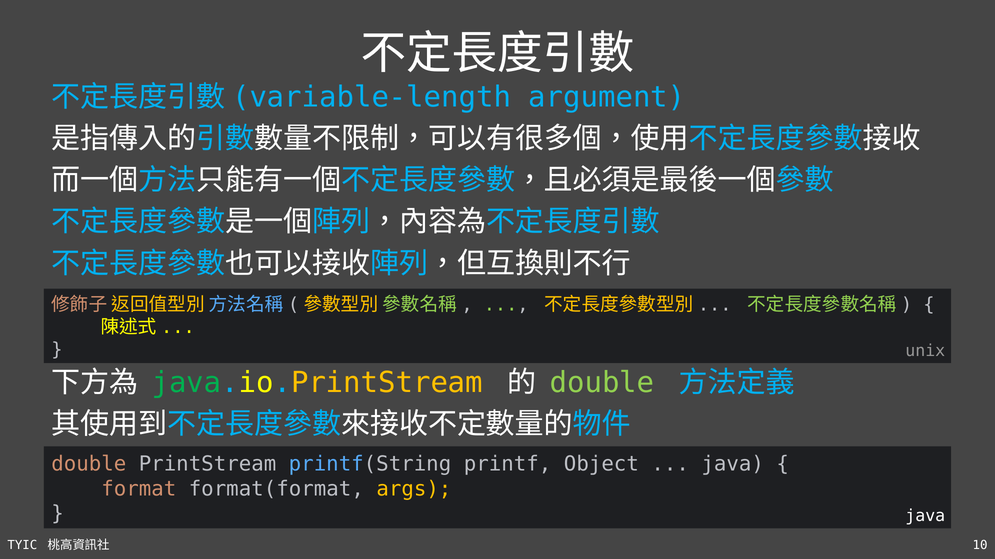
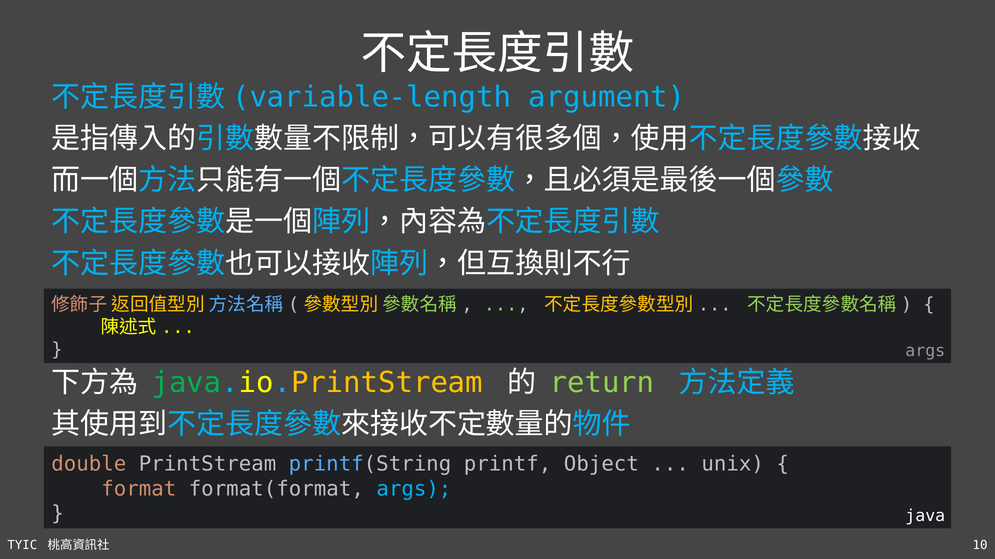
unix at (925, 351): unix -> args
double at (602, 383): double -> return
java at (733, 464): java -> unix
args at (414, 489) colour: yellow -> light blue
